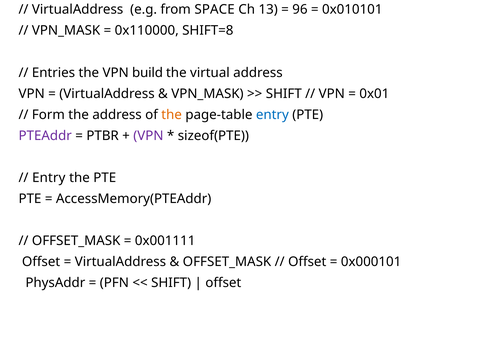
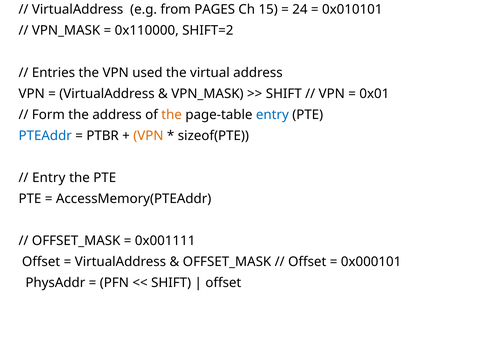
SPACE: SPACE -> PAGES
13: 13 -> 15
96: 96 -> 24
SHIFT=8: SHIFT=8 -> SHIFT=2
build: build -> used
PTEAddr colour: purple -> blue
VPN at (148, 136) colour: purple -> orange
